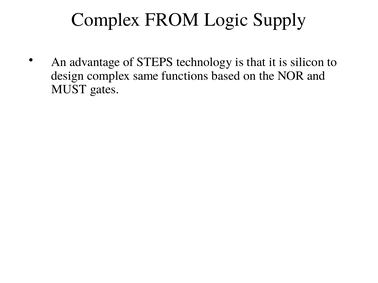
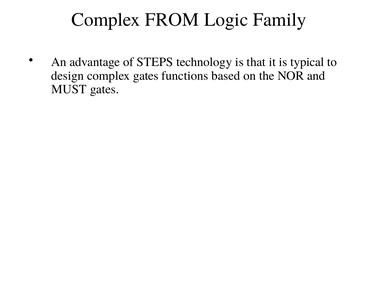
Supply: Supply -> Family
silicon: silicon -> typical
complex same: same -> gates
